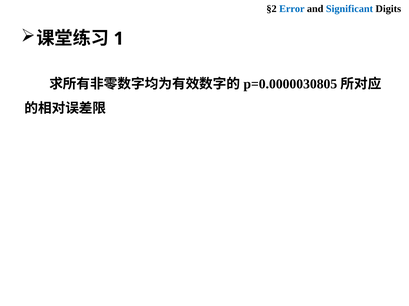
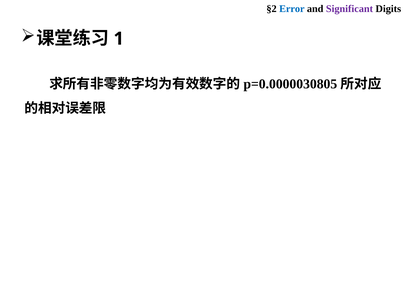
Significant colour: blue -> purple
